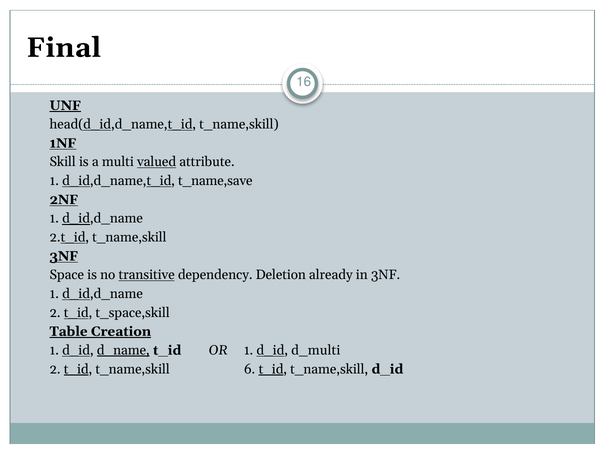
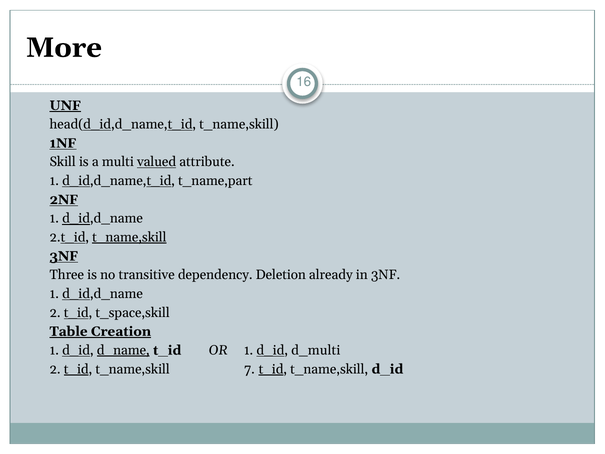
Final: Final -> More
t_name,save: t_name,save -> t_name,part
t_name,skill at (129, 237) underline: none -> present
Space: Space -> Three
transitive underline: present -> none
6: 6 -> 7
